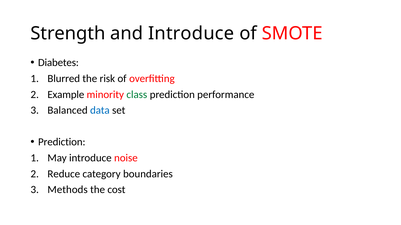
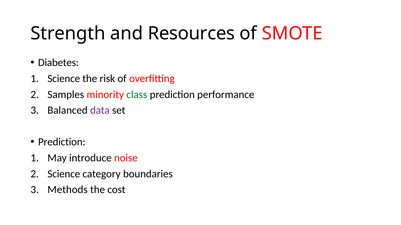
and Introduce: Introduce -> Resources
Blurred at (64, 79): Blurred -> Science
Example: Example -> Samples
data colour: blue -> purple
Reduce at (64, 174): Reduce -> Science
